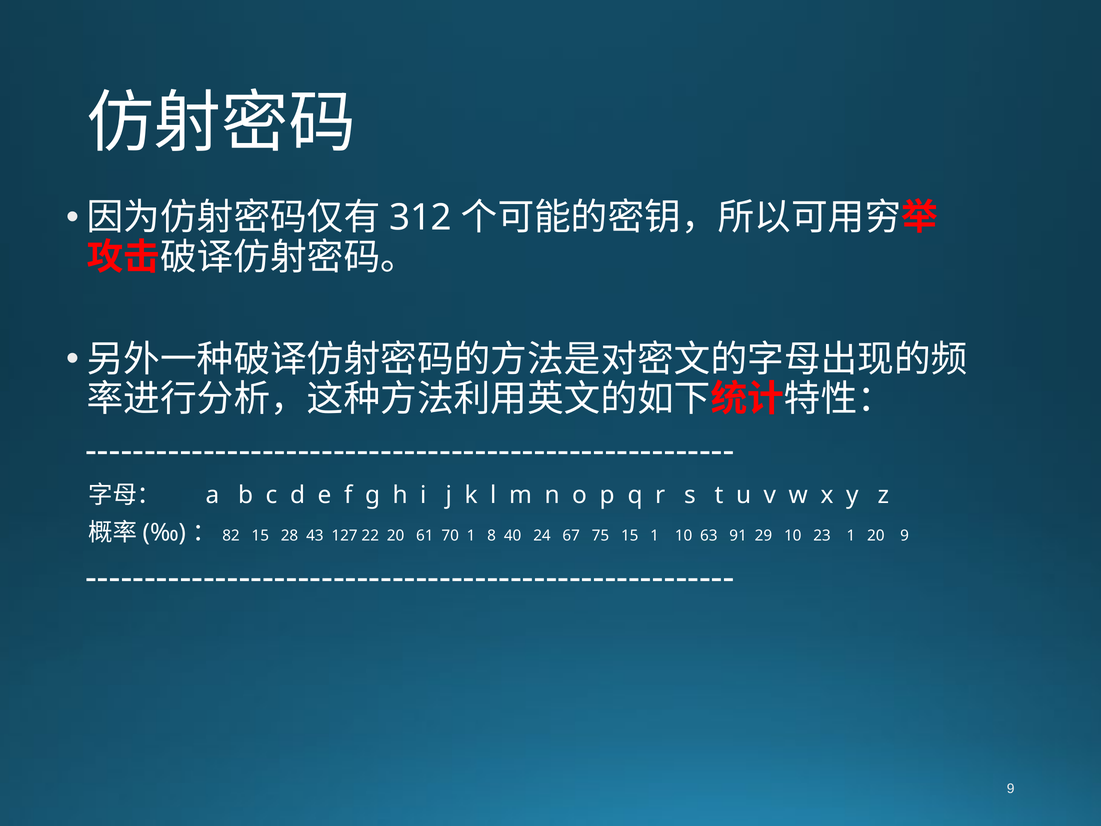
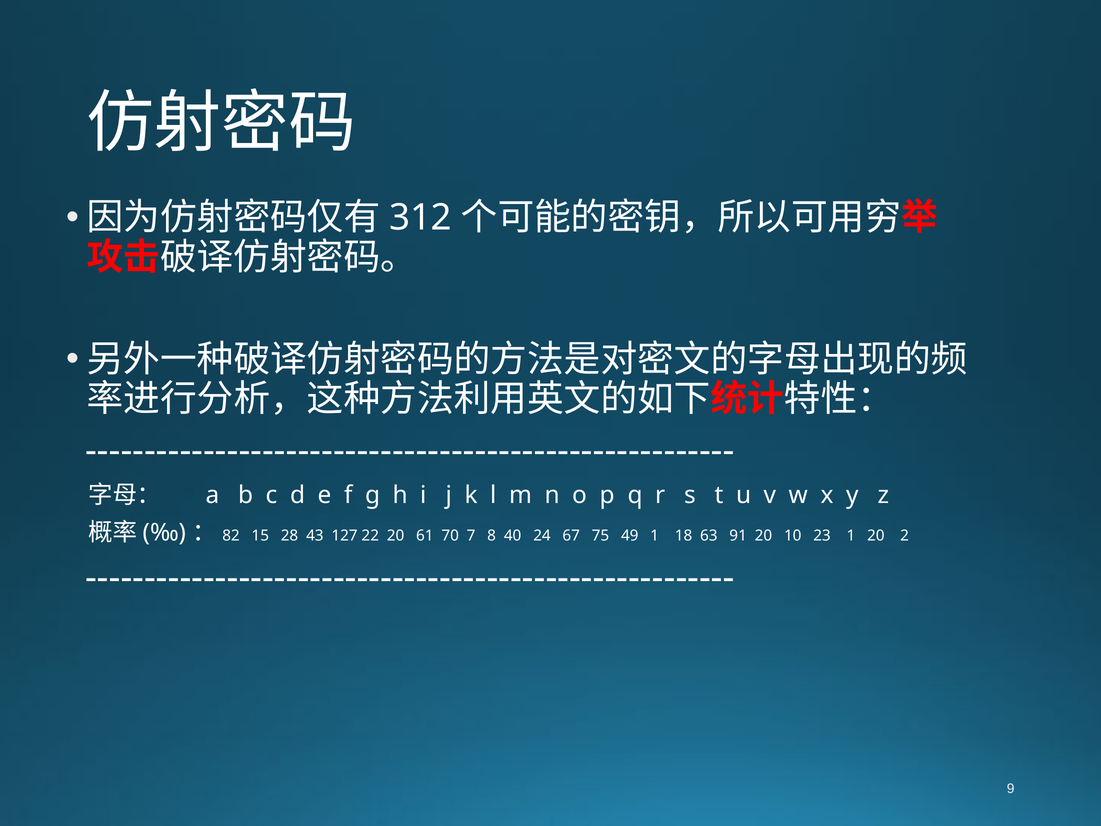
70 1: 1 -> 7
75 15: 15 -> 49
1 10: 10 -> 18
91 29: 29 -> 20
20 9: 9 -> 2
